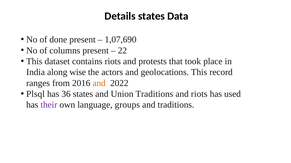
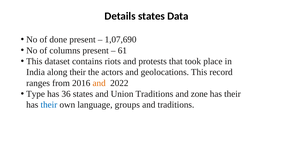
22: 22 -> 61
along wise: wise -> their
Plsql: Plsql -> Type
and riots: riots -> zone
used at (233, 94): used -> their
their at (49, 105) colour: purple -> blue
